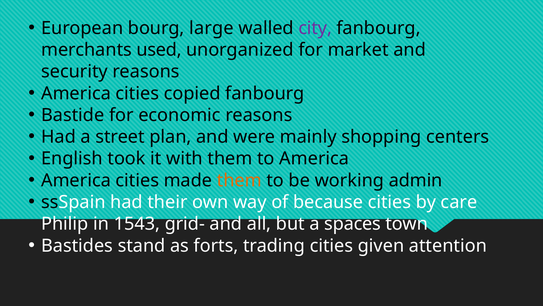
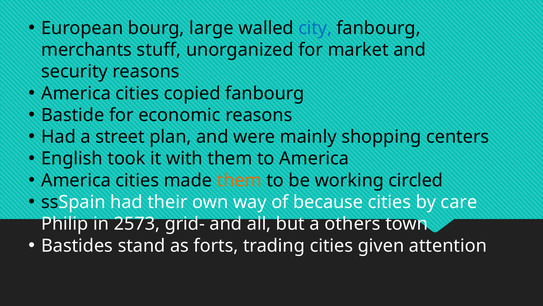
city colour: purple -> blue
used: used -> stuff
admin: admin -> circled
1543: 1543 -> 2573
spaces: spaces -> others
